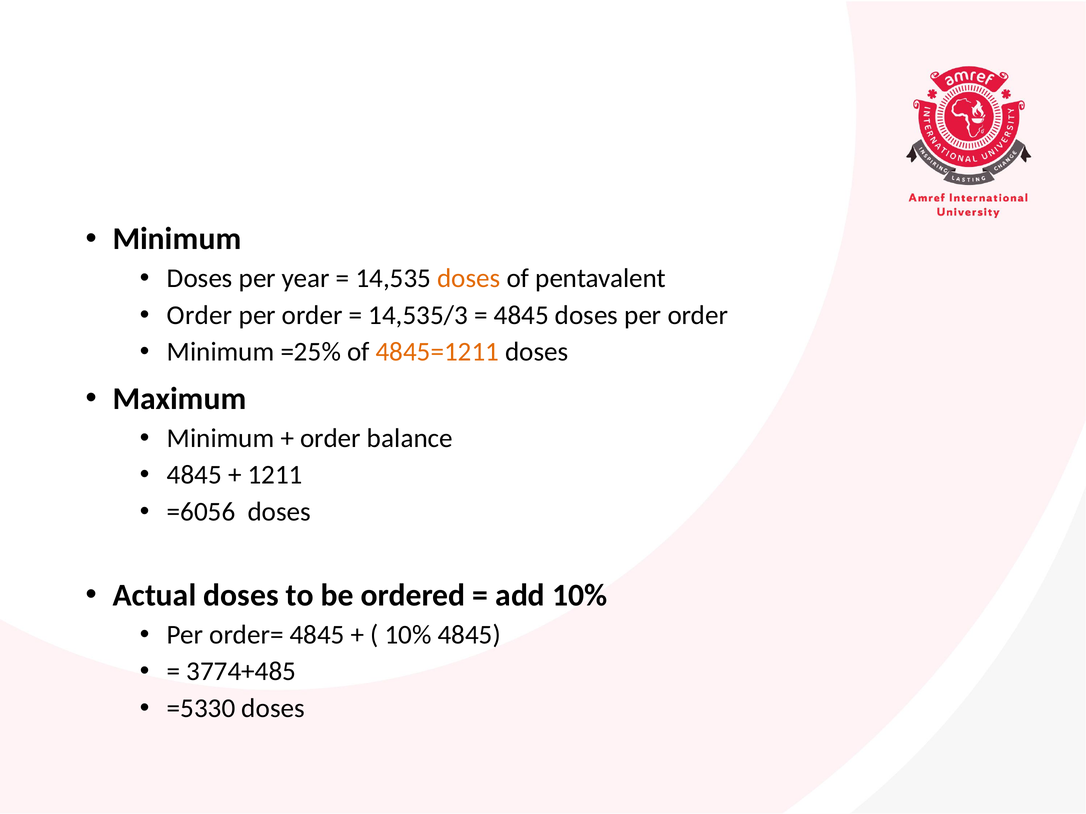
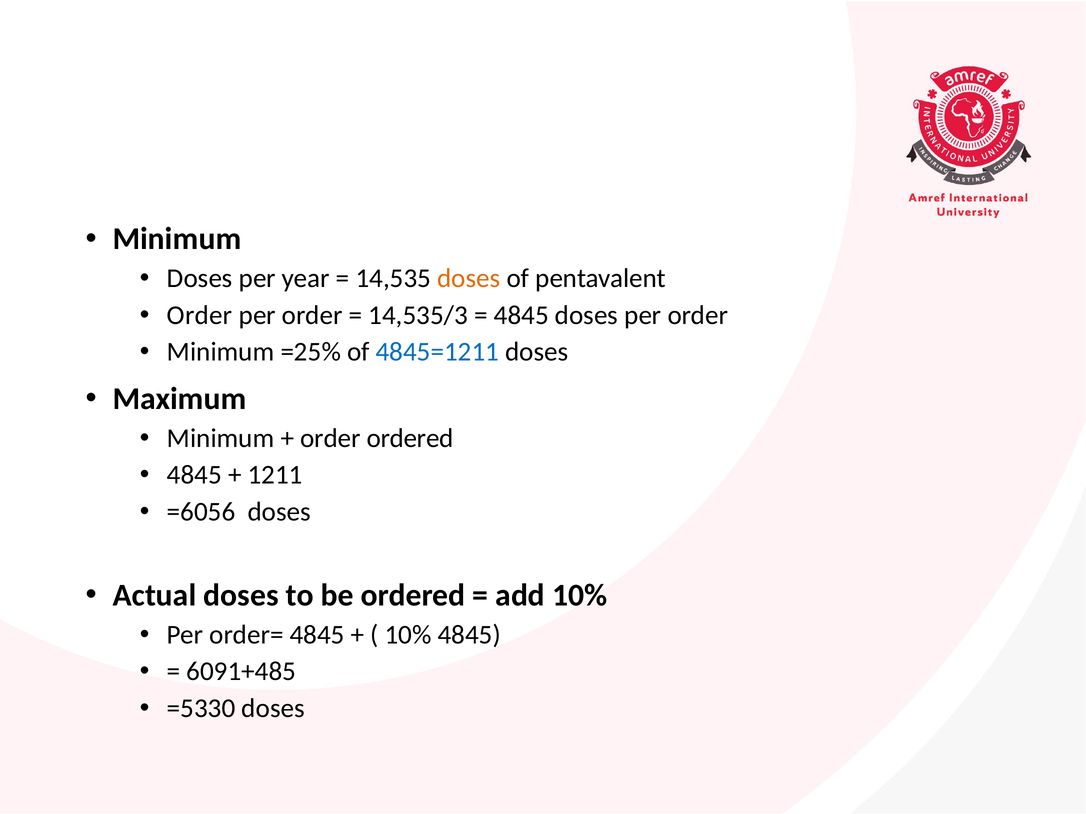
4845=1211 colour: orange -> blue
order balance: balance -> ordered
3774+485: 3774+485 -> 6091+485
